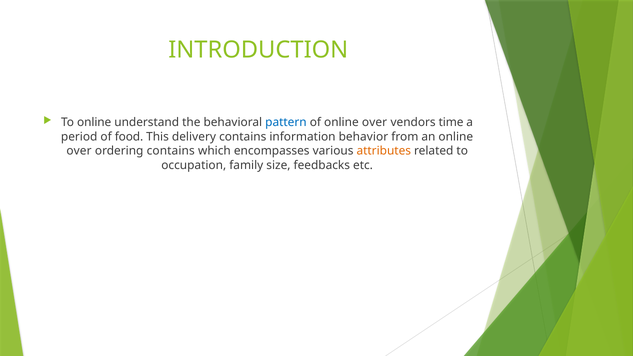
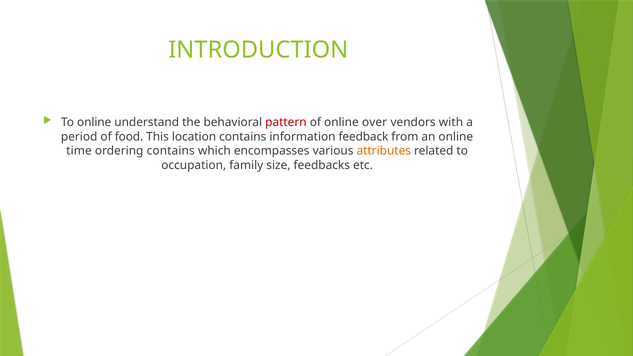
pattern colour: blue -> red
time: time -> with
delivery: delivery -> location
behavior: behavior -> feedback
over at (79, 151): over -> time
